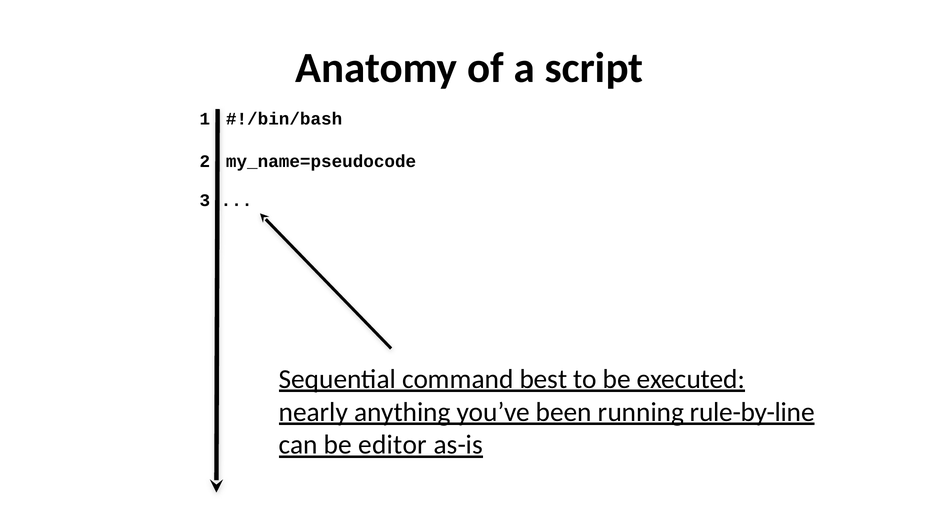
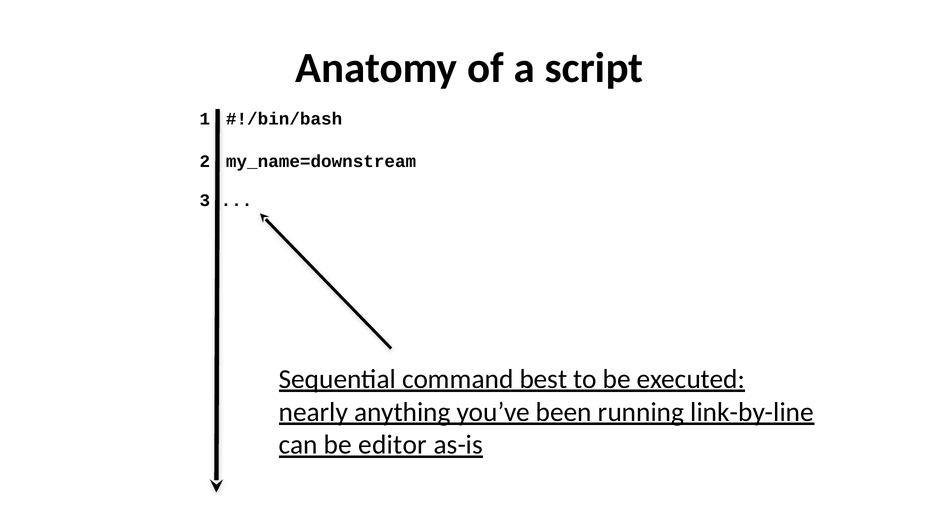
my_name=pseudocode: my_name=pseudocode -> my_name=downstream
rule-by-line: rule-by-line -> link-by-line
